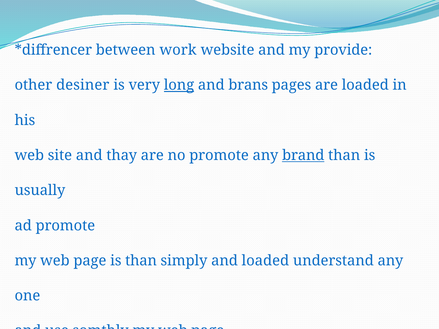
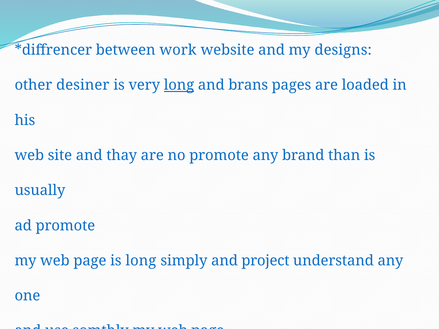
provide: provide -> designs
brand underline: present -> none
is than: than -> long
and loaded: loaded -> project
